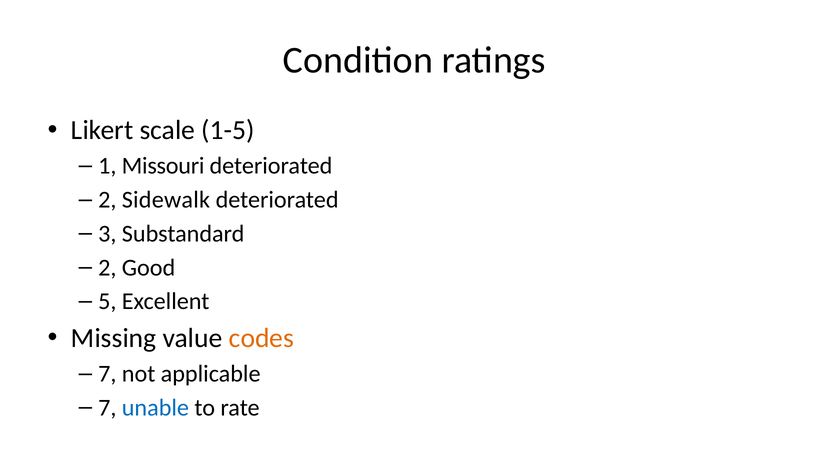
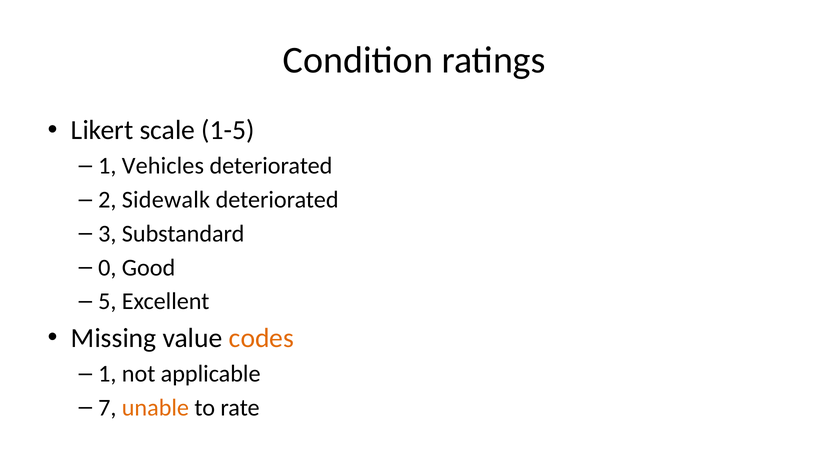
Missouri: Missouri -> Vehicles
2 at (107, 268): 2 -> 0
7 at (107, 374): 7 -> 1
unable colour: blue -> orange
